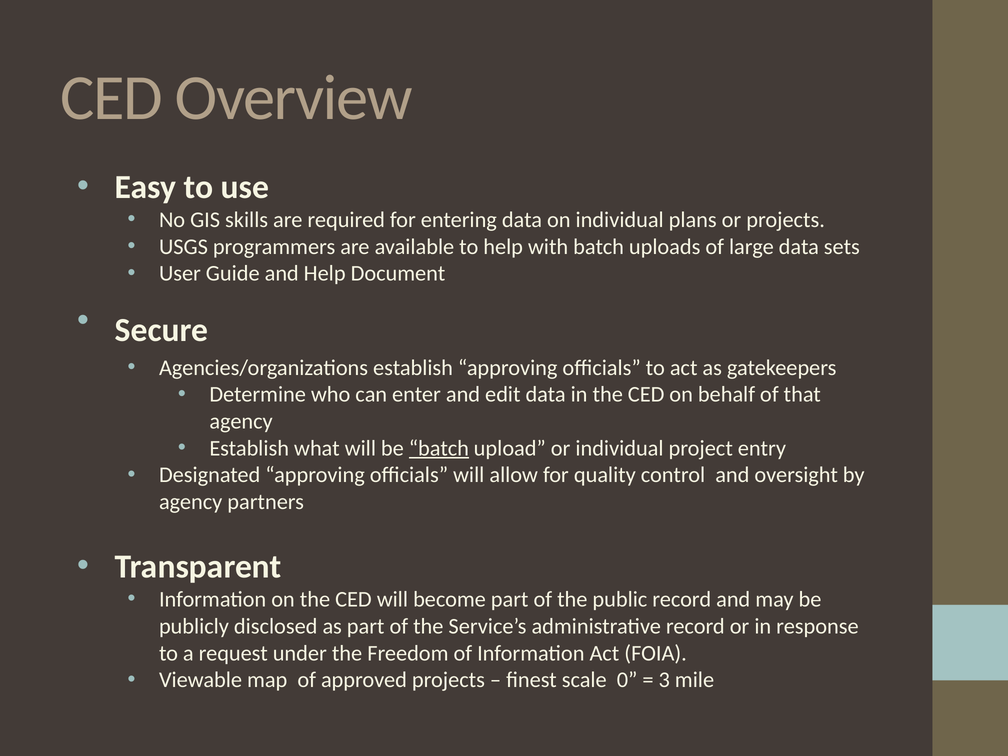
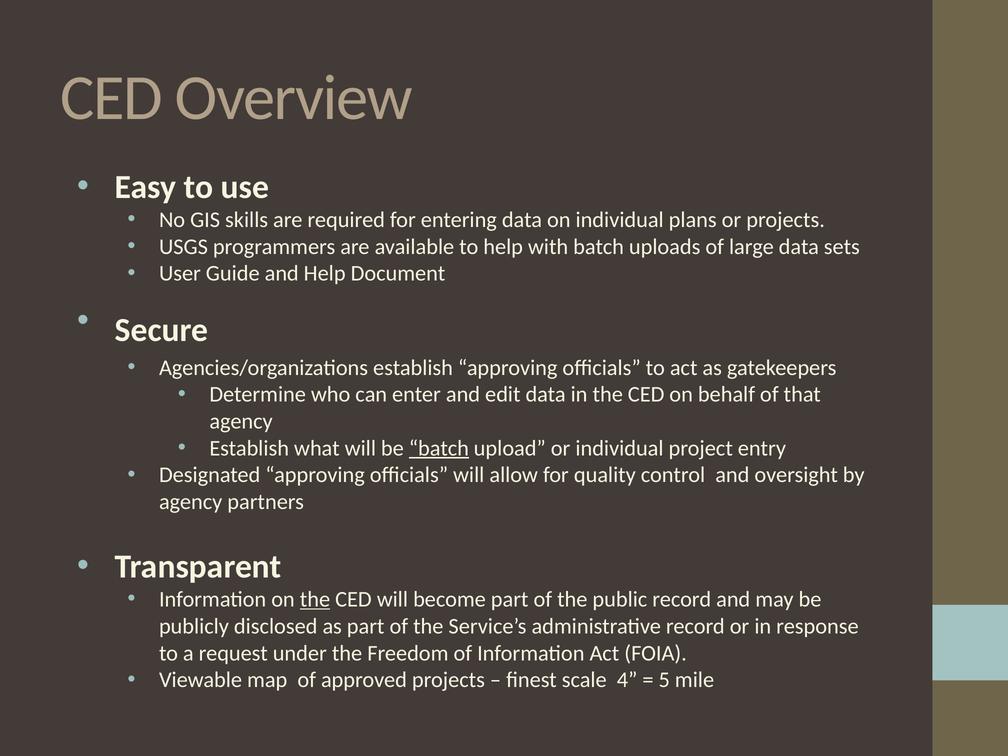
the at (315, 599) underline: none -> present
0: 0 -> 4
3: 3 -> 5
